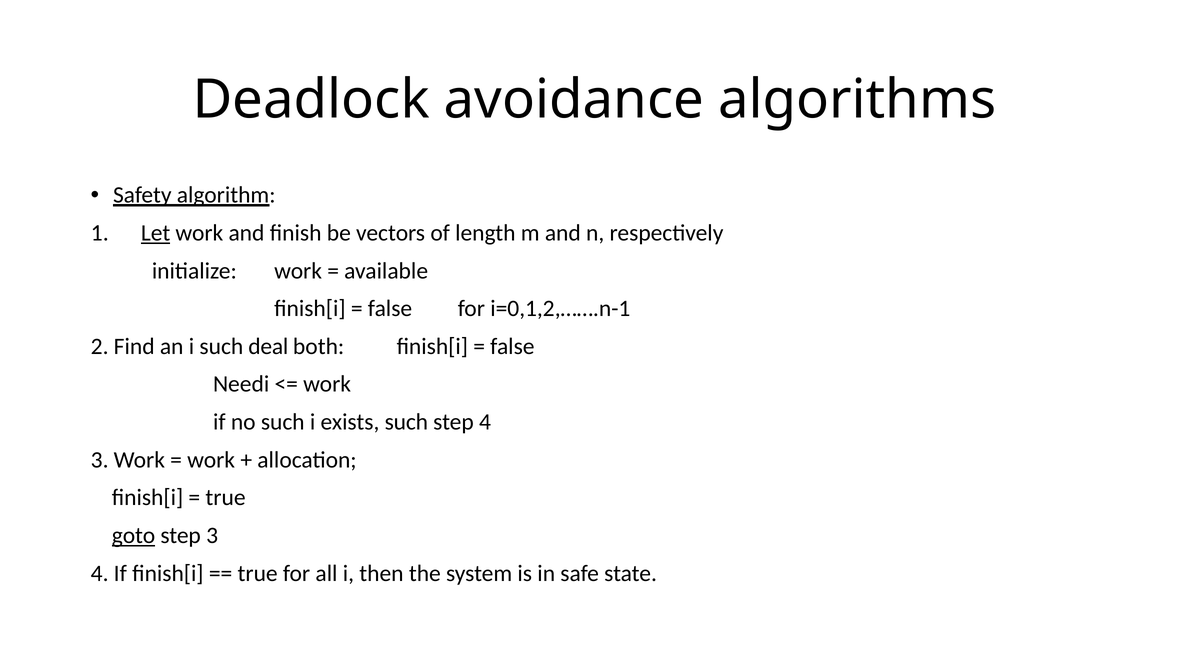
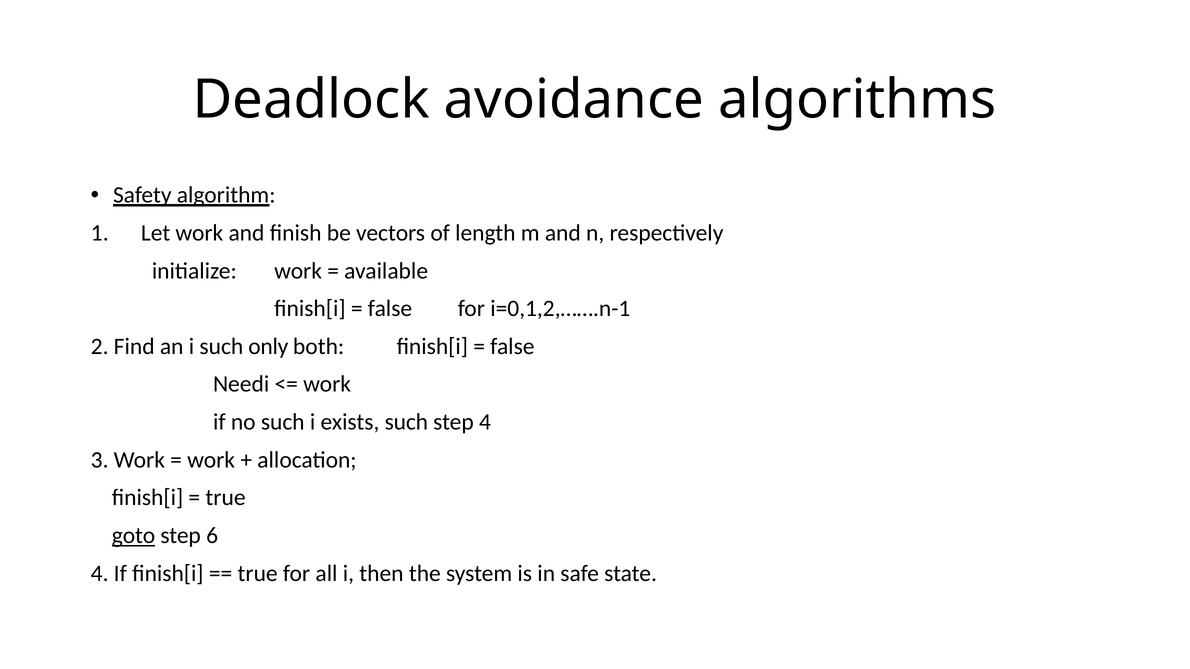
Let underline: present -> none
deal: deal -> only
step 3: 3 -> 6
